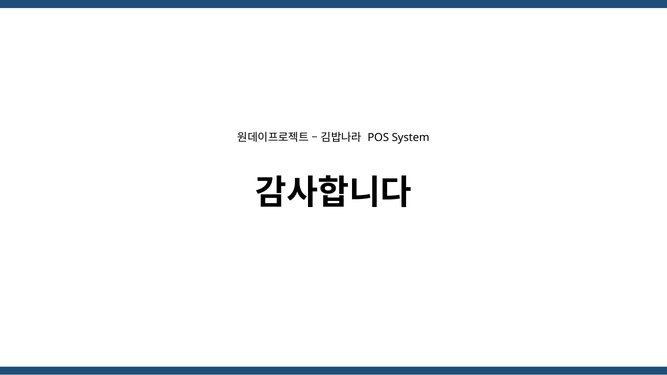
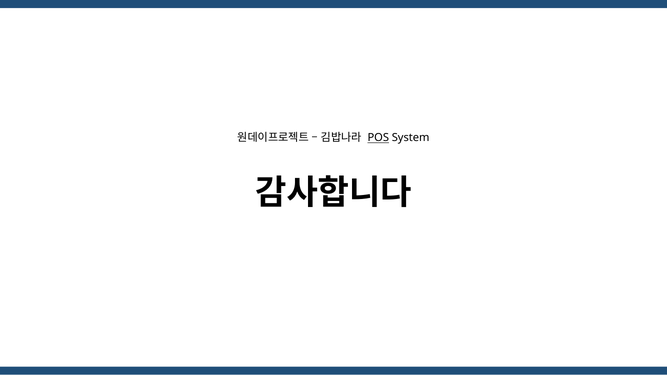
POS underline: none -> present
